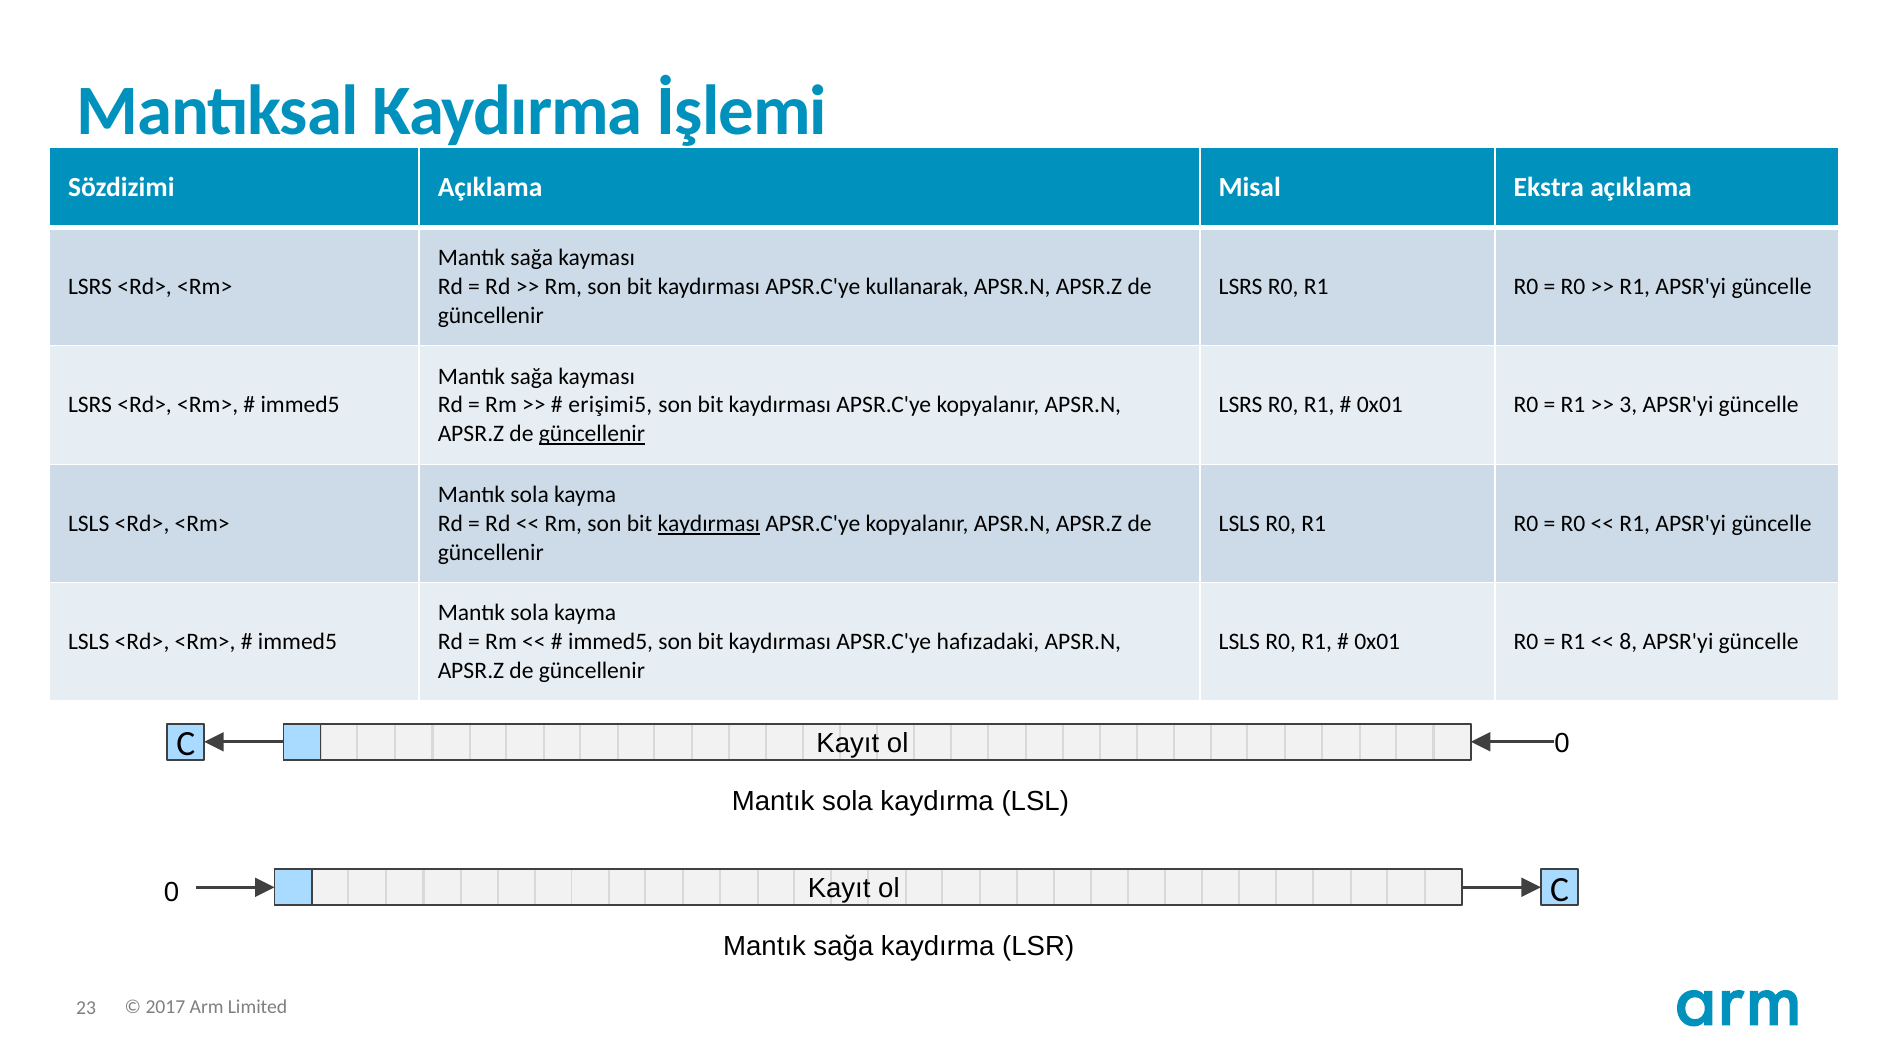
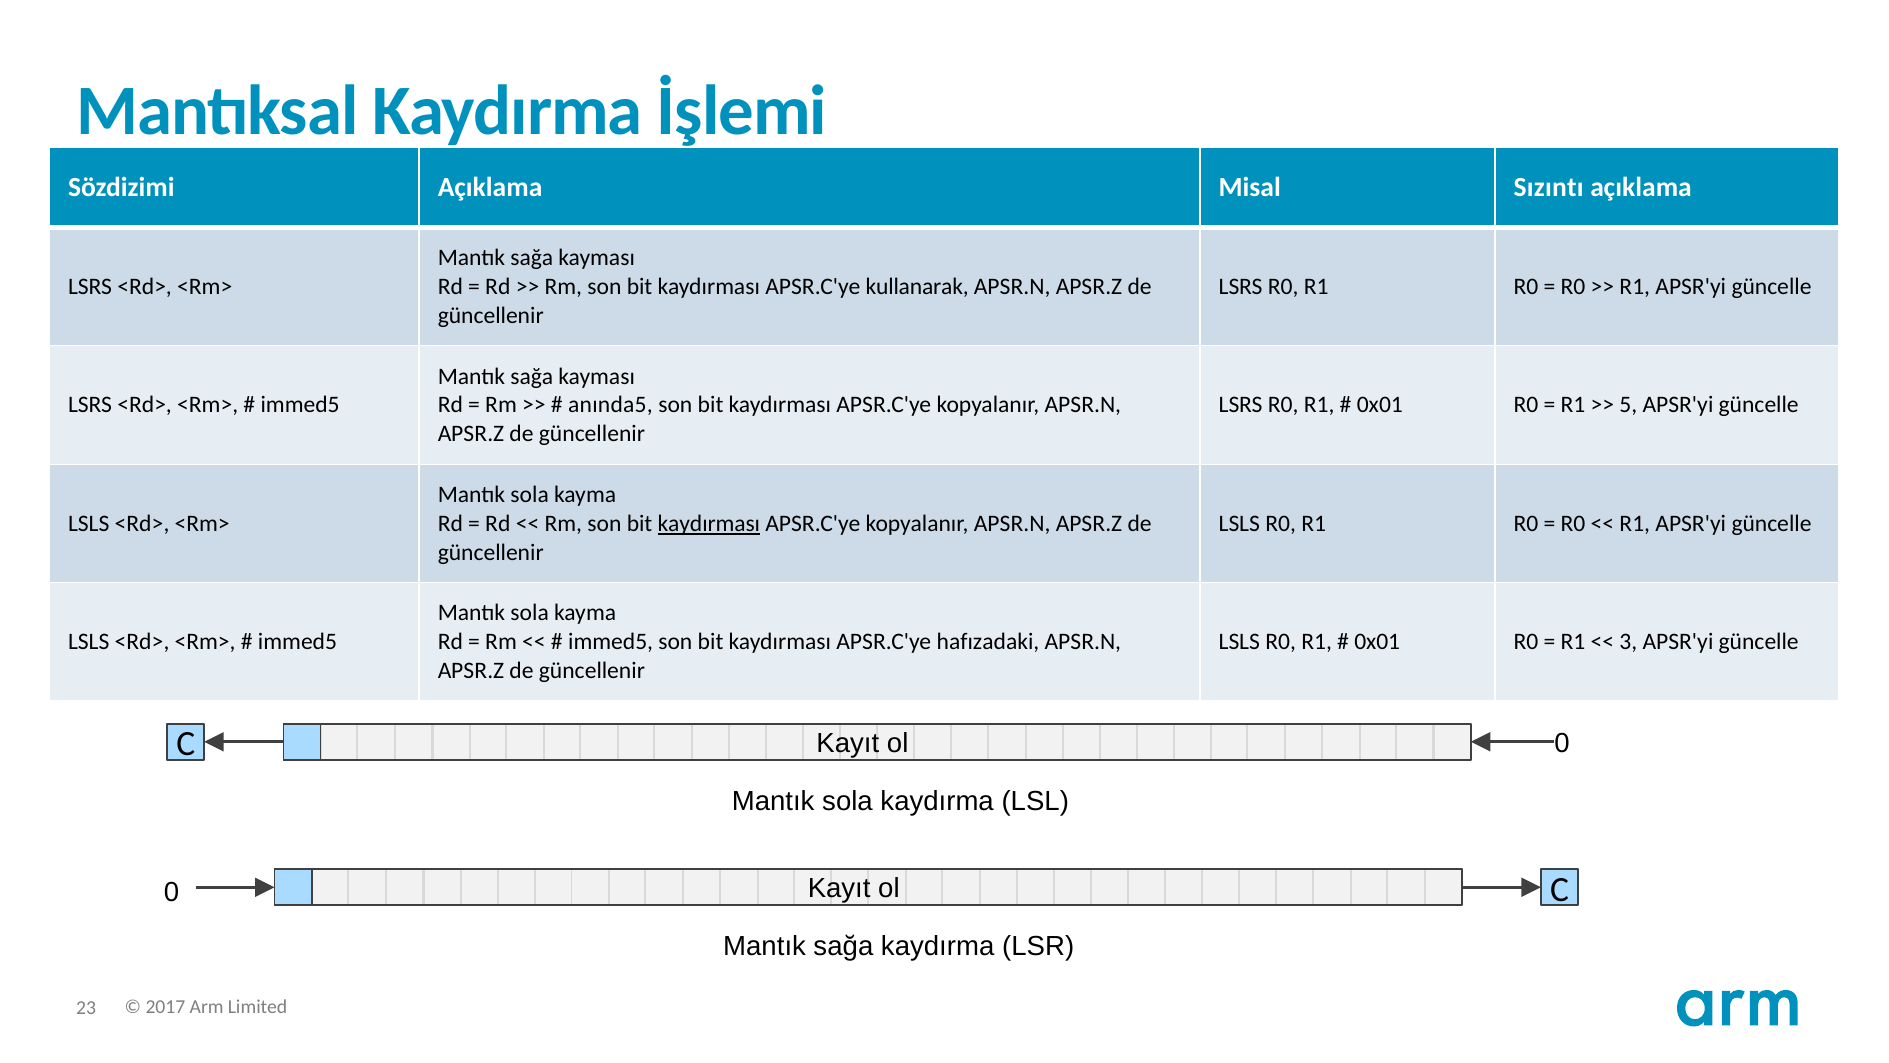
Ekstra: Ekstra -> Sızıntı
erişimi5: erişimi5 -> anında5
3: 3 -> 5
güncellenir at (592, 434) underline: present -> none
8: 8 -> 3
